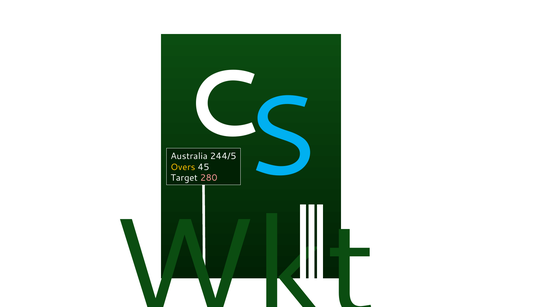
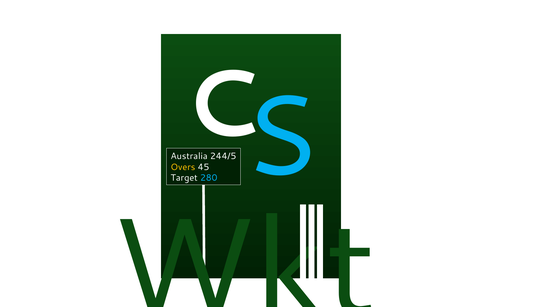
280 colour: pink -> light blue
